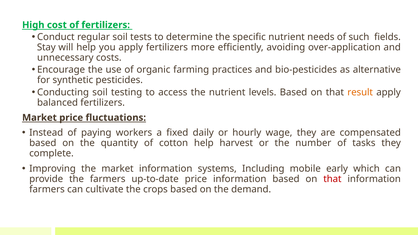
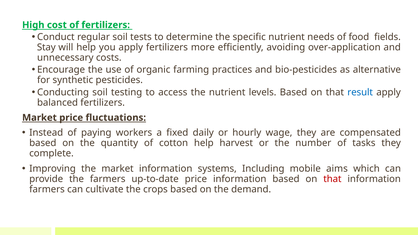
such: such -> food
result colour: orange -> blue
early: early -> aims
